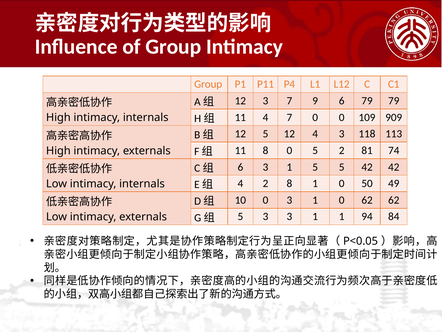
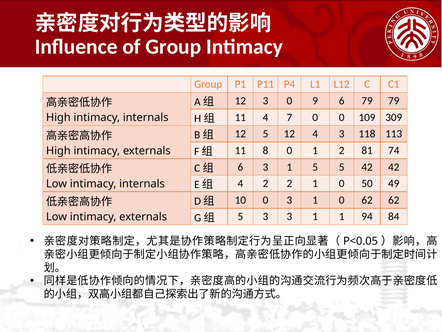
3 7: 7 -> 0
909: 909 -> 309
0 5: 5 -> 1
2 8: 8 -> 2
